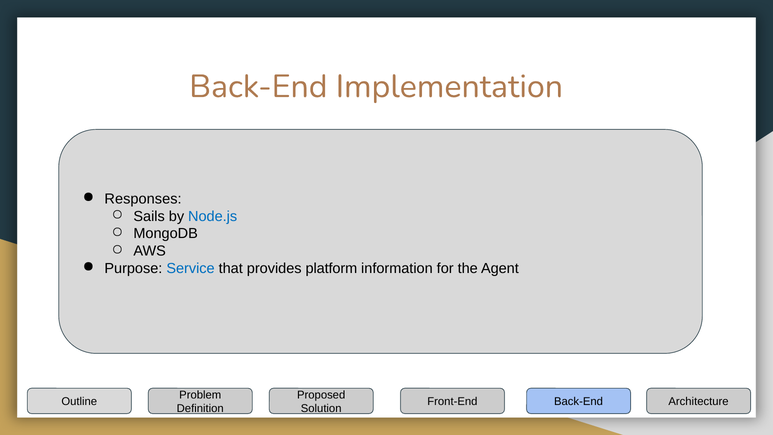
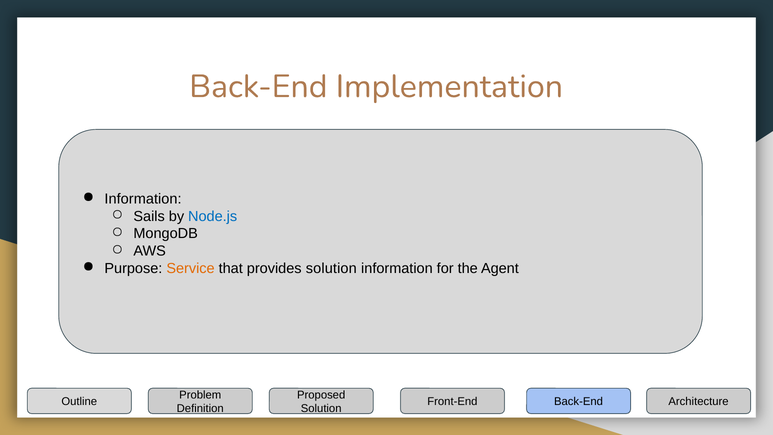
Responses at (143, 199): Responses -> Information
Service colour: blue -> orange
provides platform: platform -> solution
